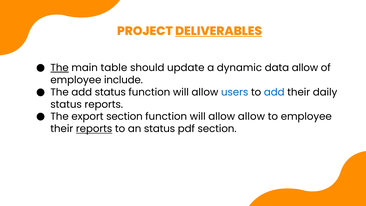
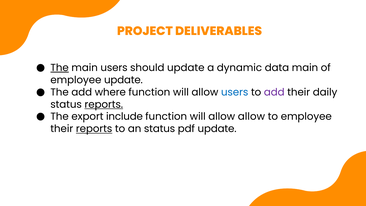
DELIVERABLES underline: present -> none
main table: table -> users
data allow: allow -> main
employee include: include -> update
add status: status -> where
add at (274, 92) colour: blue -> purple
reports at (104, 104) underline: none -> present
export section: section -> include
pdf section: section -> update
